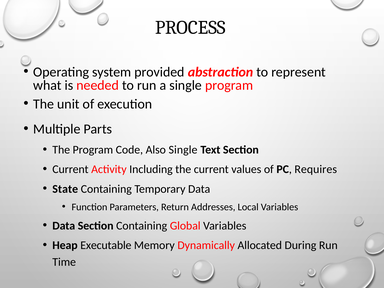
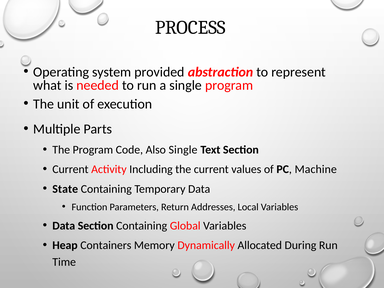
Requires: Requires -> Machine
Executable: Executable -> Containers
